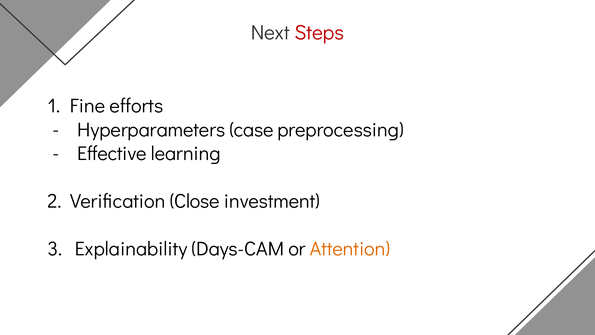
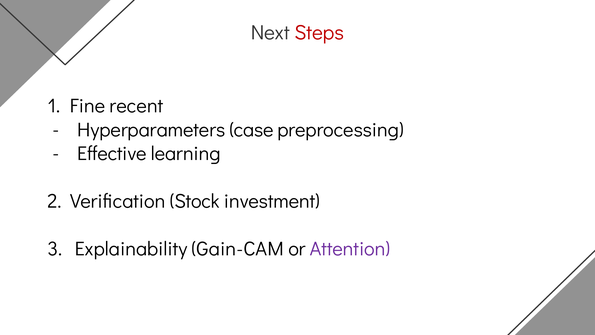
efforts: efforts -> recent
Close: Close -> Stock
Days-CAM: Days-CAM -> Gain-CAM
Attention colour: orange -> purple
